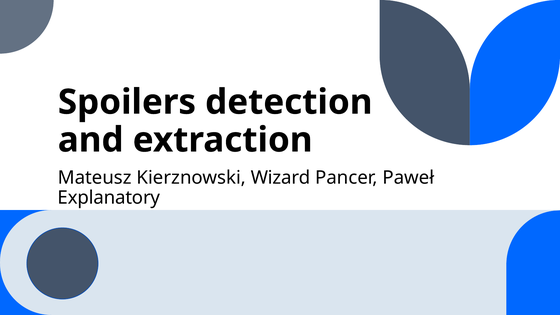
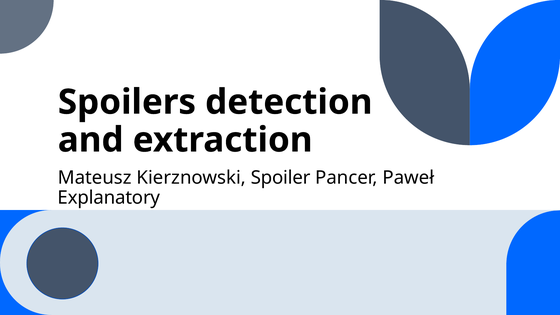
Wizard: Wizard -> Spoiler
